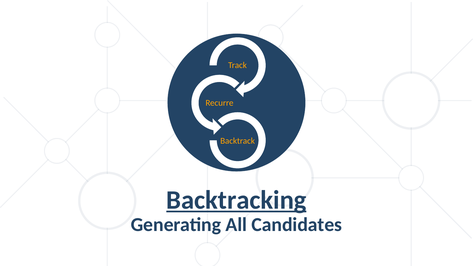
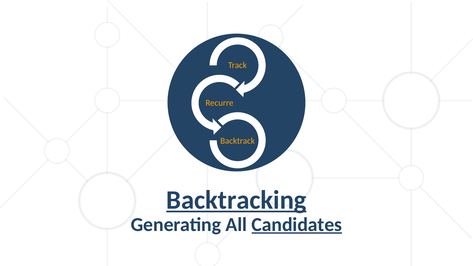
Candidates underline: none -> present
